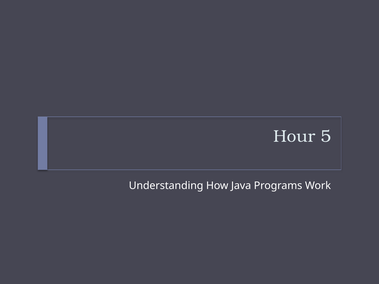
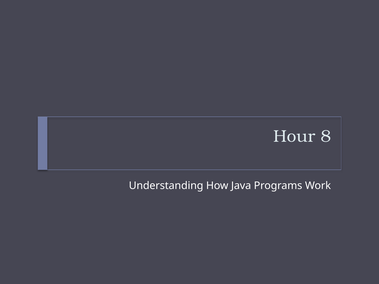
5: 5 -> 8
